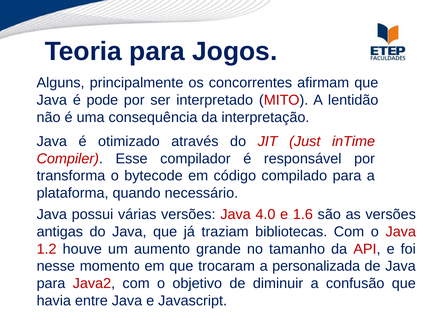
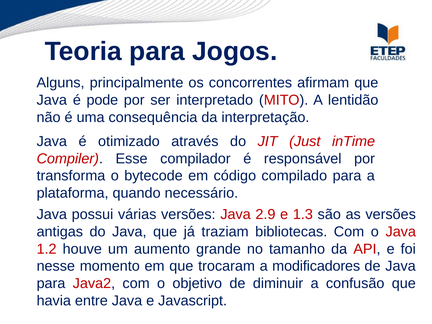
4.0: 4.0 -> 2.9
1.6: 1.6 -> 1.3
personalizada: personalizada -> modificadores
